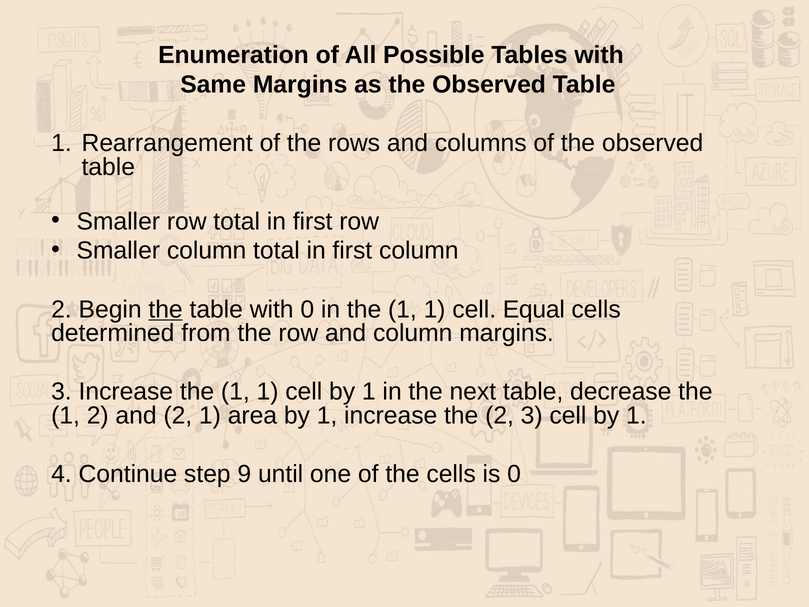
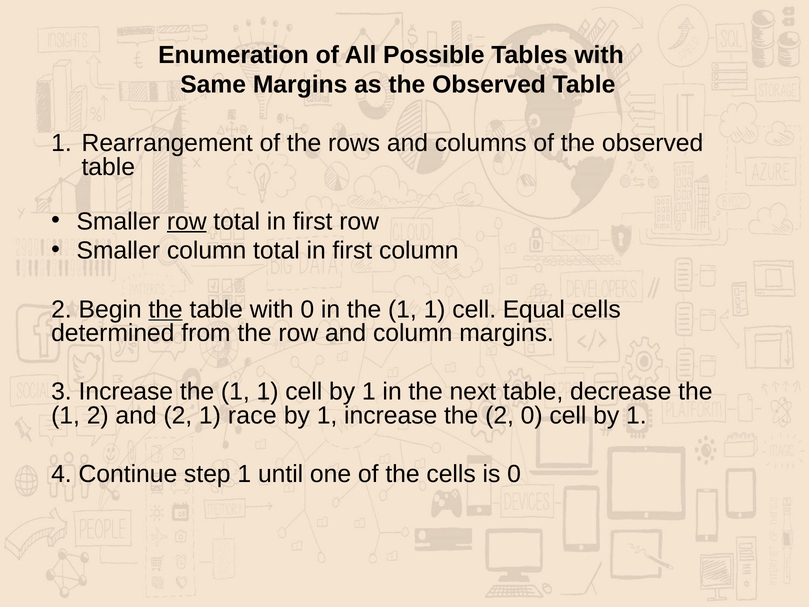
row at (187, 221) underline: none -> present
area: area -> race
2 3: 3 -> 0
step 9: 9 -> 1
